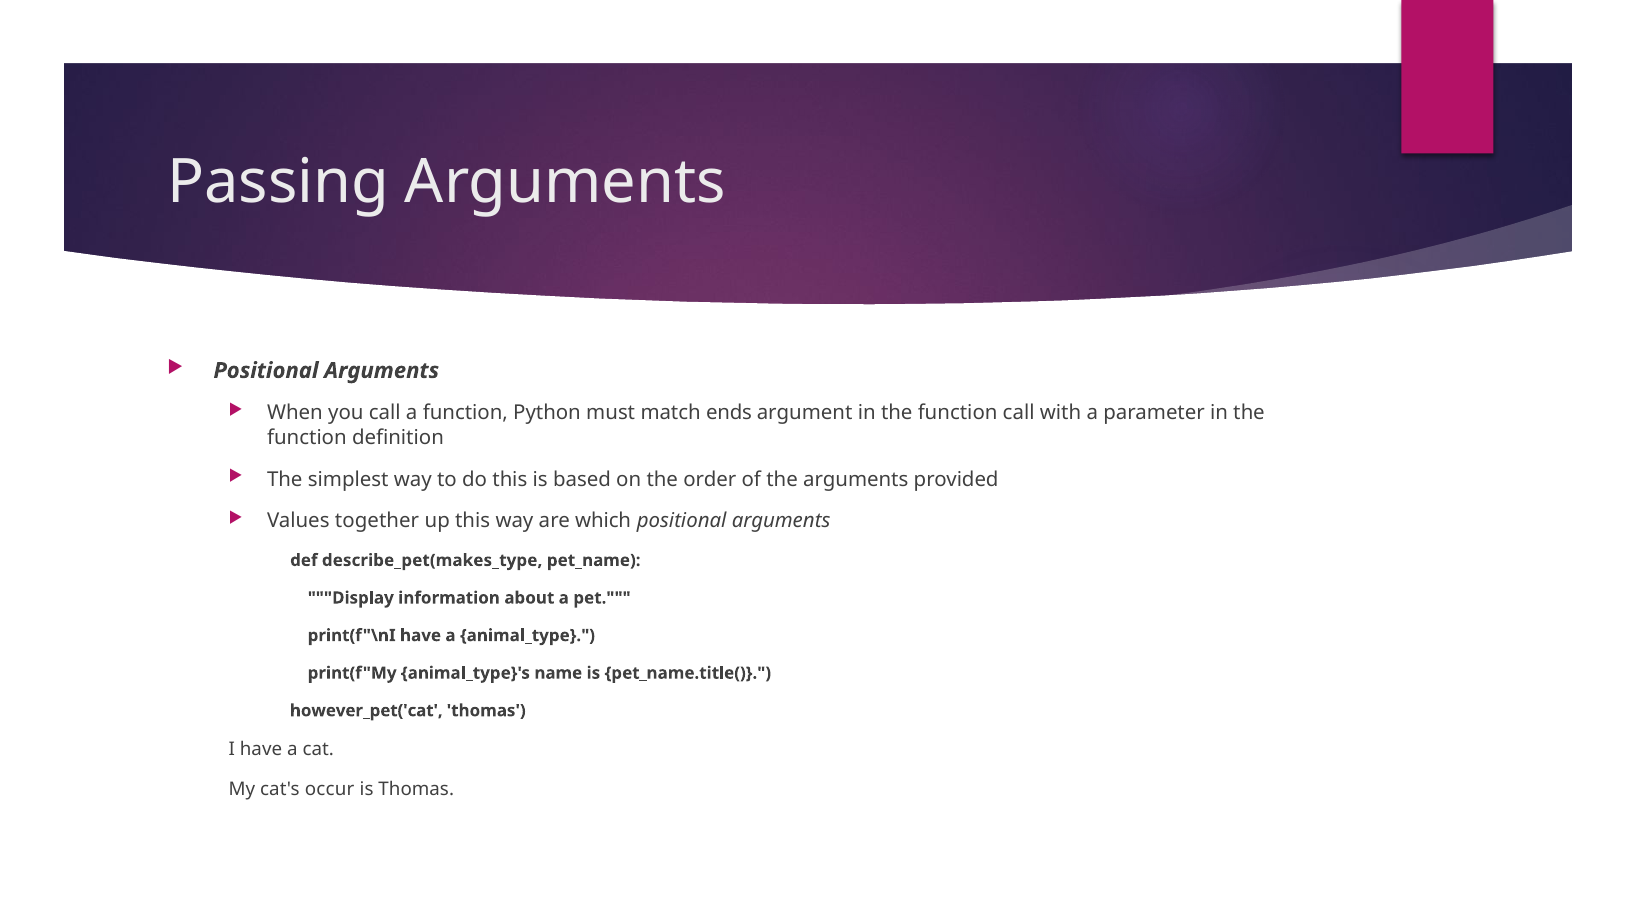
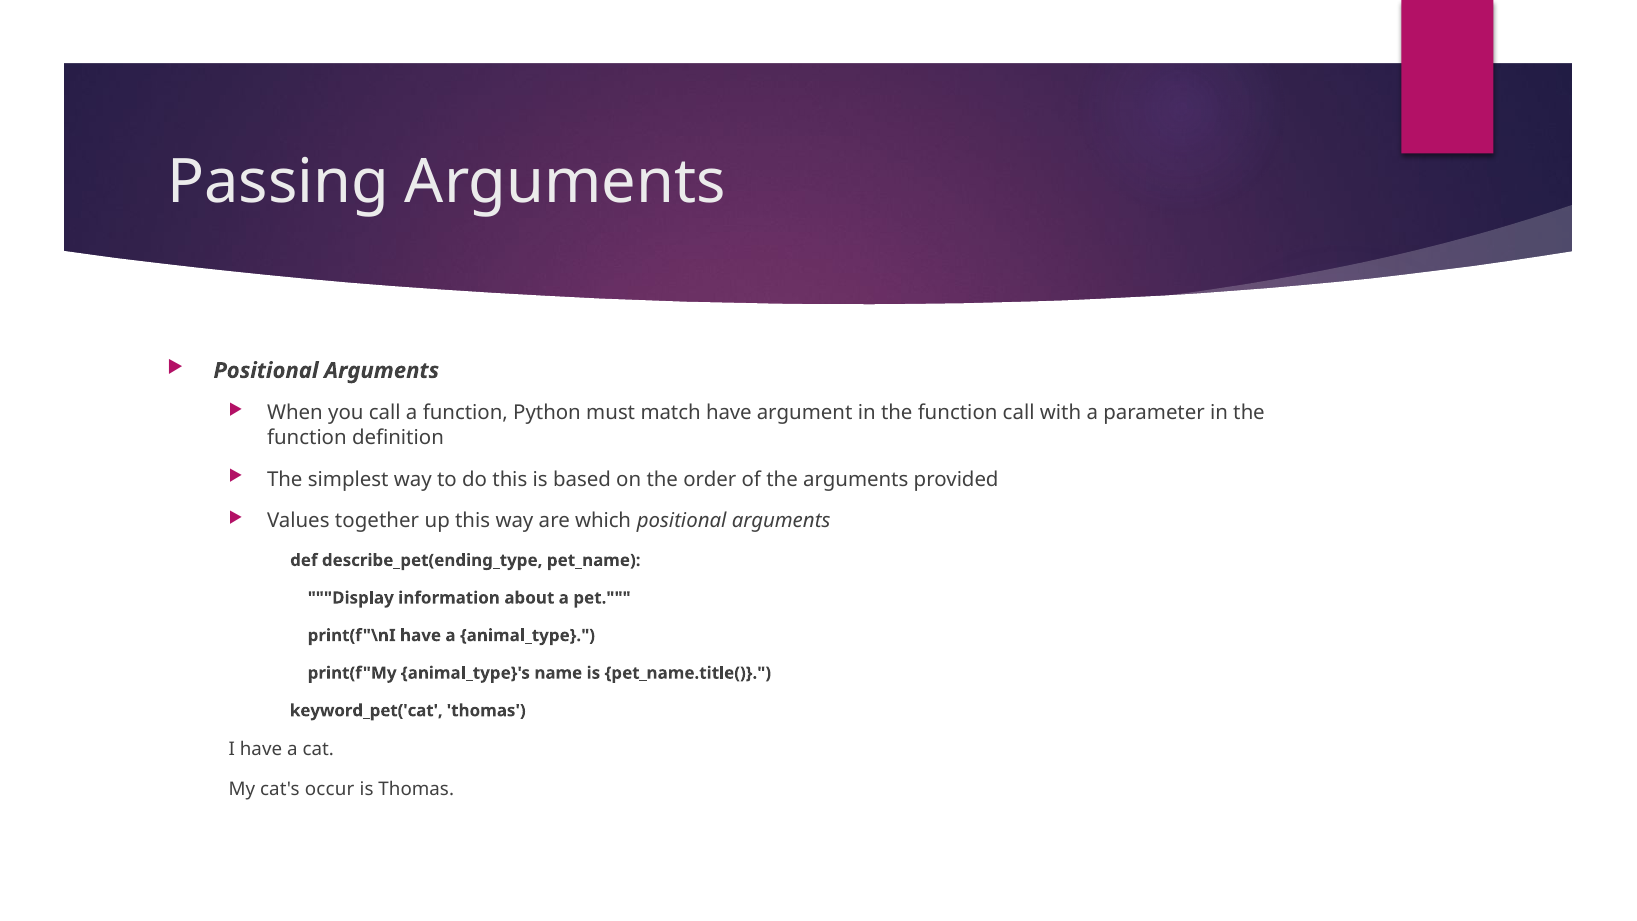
match ends: ends -> have
describe_pet(makes_type: describe_pet(makes_type -> describe_pet(ending_type
however_pet('cat: however_pet('cat -> keyword_pet('cat
